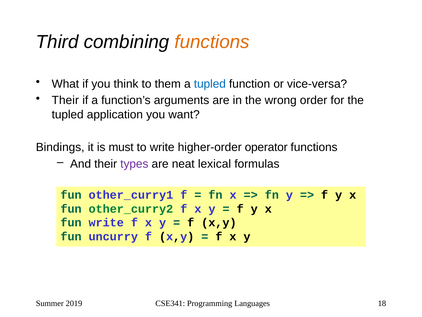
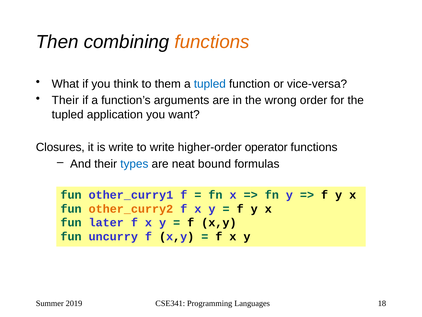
Third: Third -> Then
Bindings: Bindings -> Closures
is must: must -> write
types colour: purple -> blue
lexical: lexical -> bound
other_curry2 colour: green -> orange
fun write: write -> later
